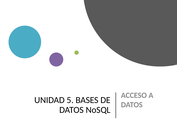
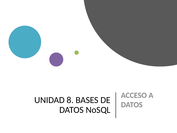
5: 5 -> 8
